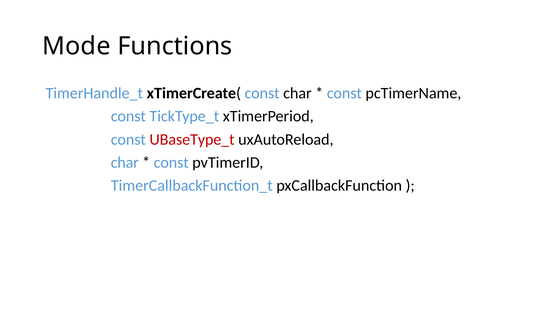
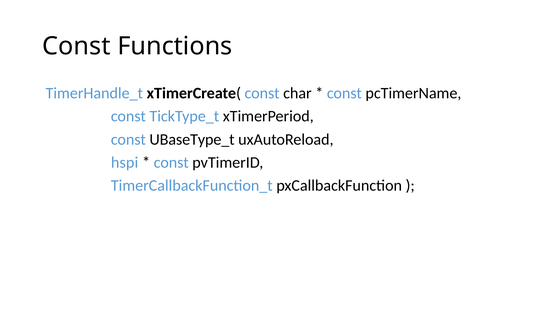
Mode at (76, 46): Mode -> Const
UBaseType_t colour: red -> black
char at (125, 162): char -> hspi
